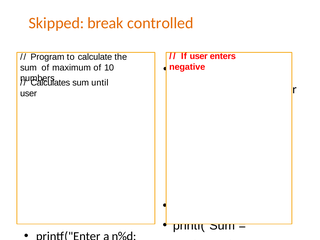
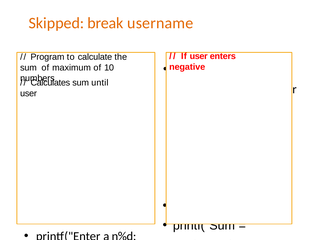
controlled: controlled -> username
